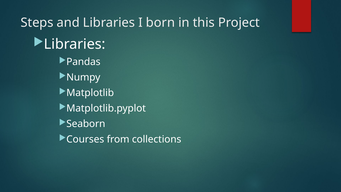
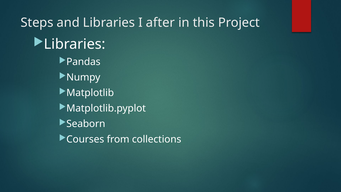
born: born -> after
